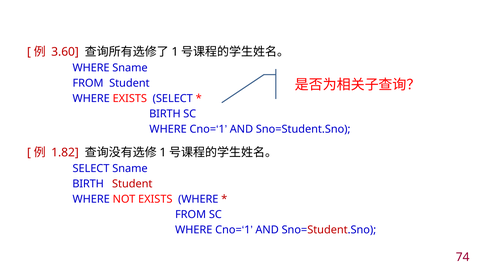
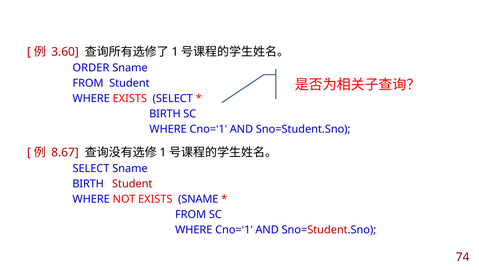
WHERE at (91, 68): WHERE -> ORDER
1.82: 1.82 -> 8.67
EXISTS WHERE: WHERE -> SNAME
